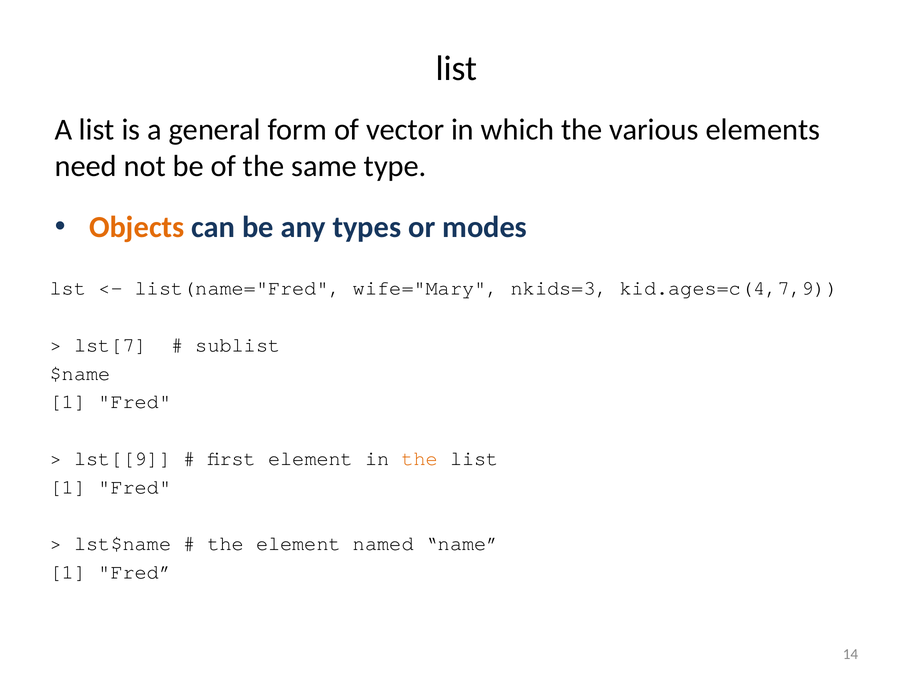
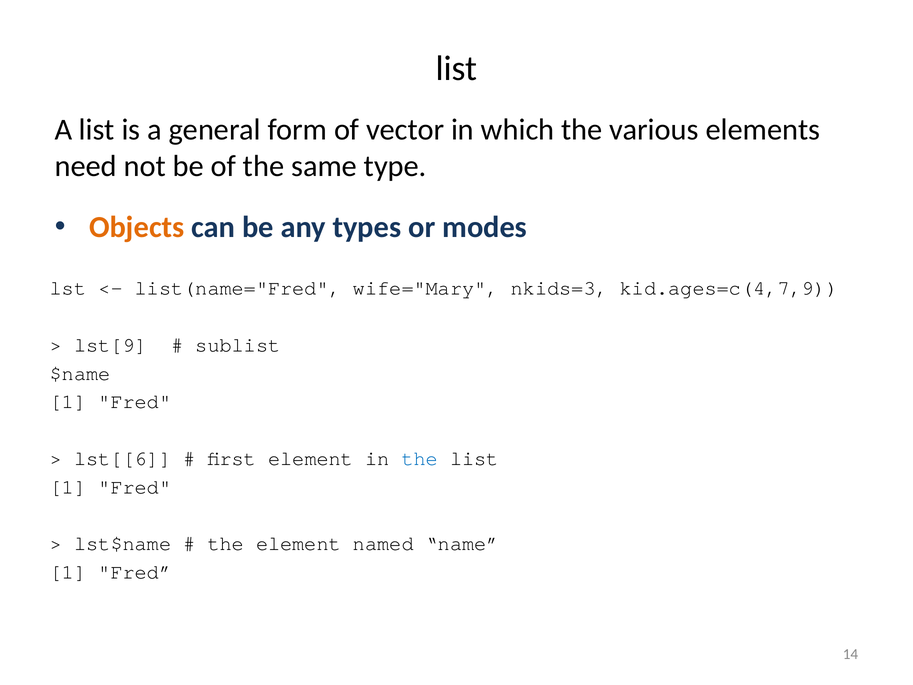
lst[7: lst[7 -> lst[9
lst[[9: lst[[9 -> lst[[6
the at (420, 458) colour: orange -> blue
